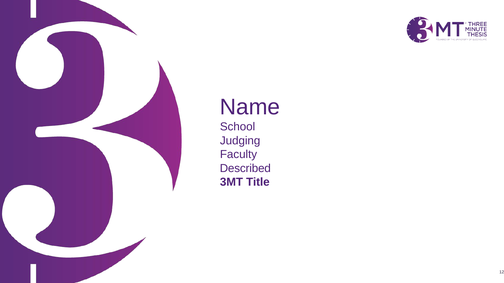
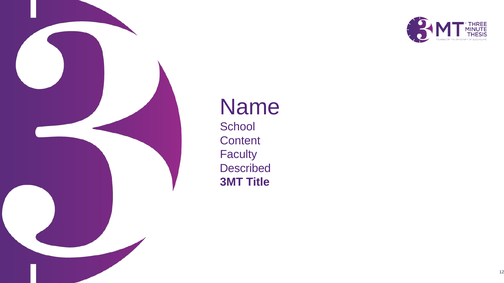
Judging: Judging -> Content
